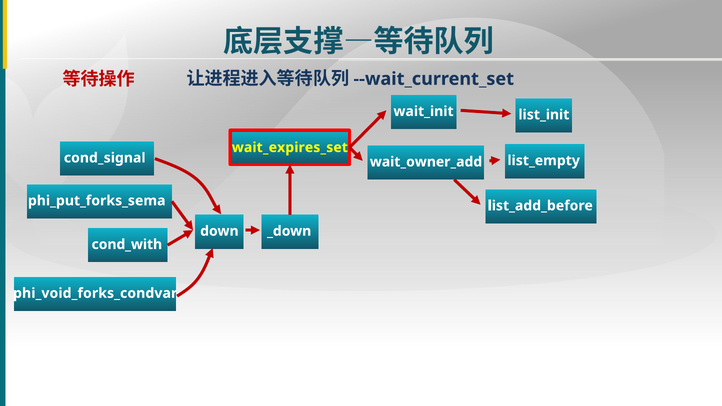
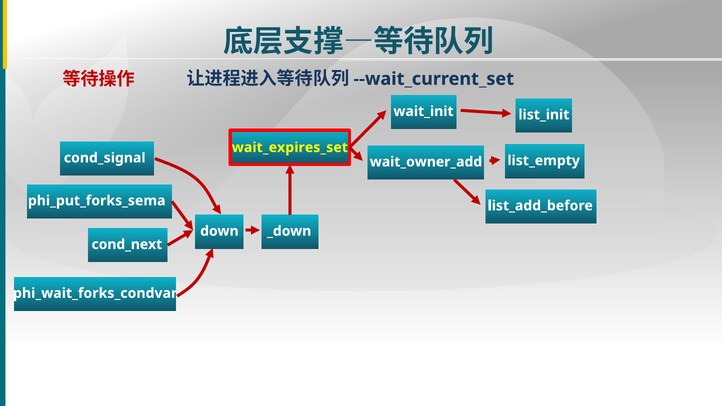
cond_with: cond_with -> cond_next
phi_void_forks_condvar: phi_void_forks_condvar -> phi_wait_forks_condvar
